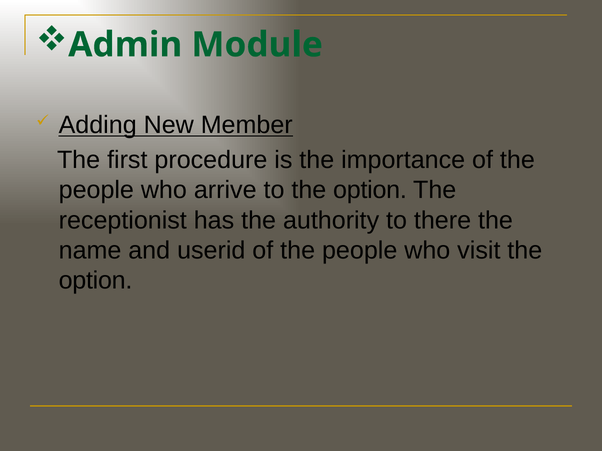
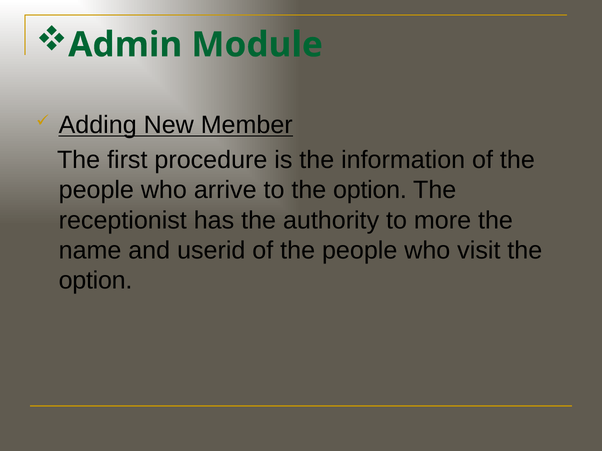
importance: importance -> information
there: there -> more
